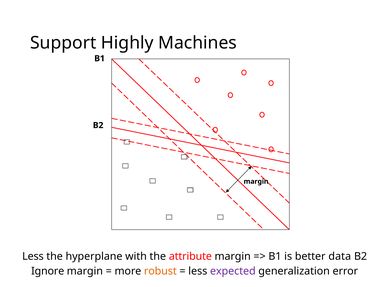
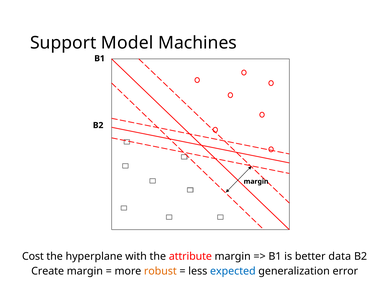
Highly: Highly -> Model
Less at (33, 256): Less -> Cost
Ignore: Ignore -> Create
expected colour: purple -> blue
